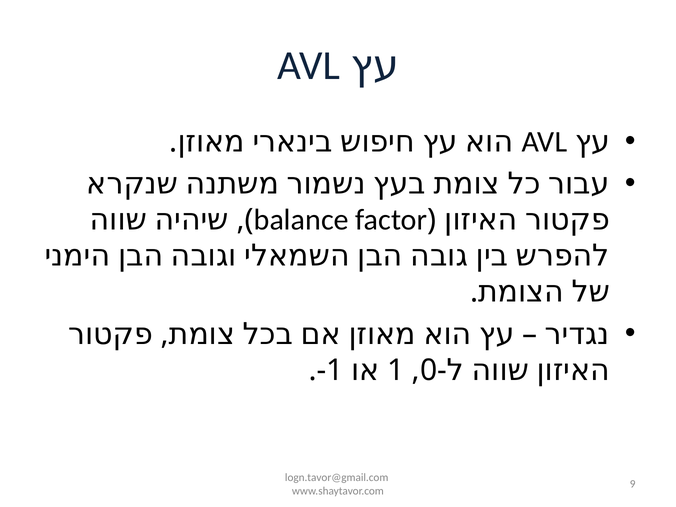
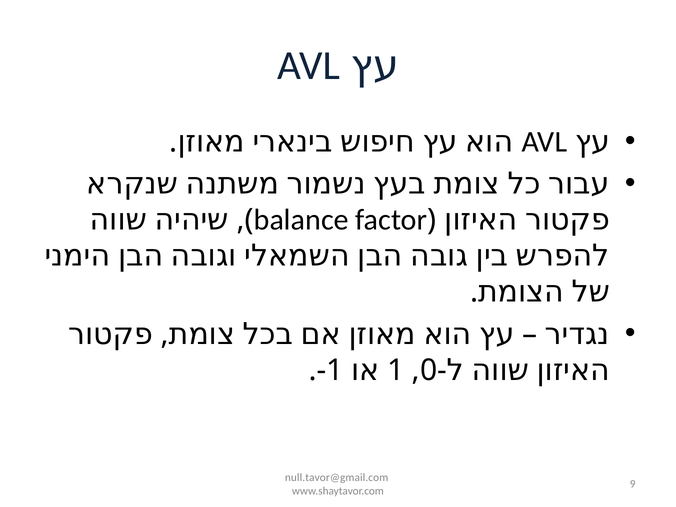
logn.tavor@gmail.com: logn.tavor@gmail.com -> null.tavor@gmail.com
